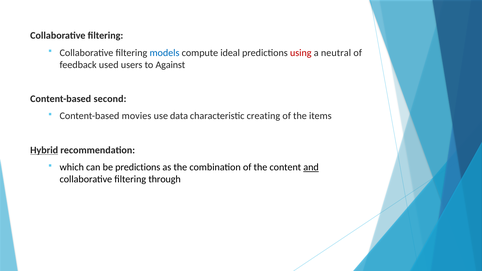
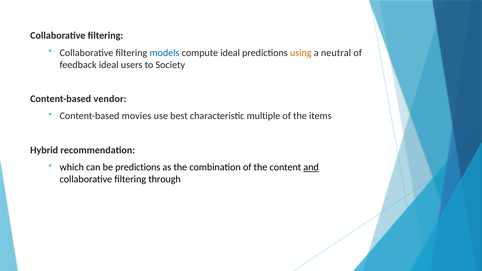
using colour: red -> orange
feedback used: used -> ideal
Against: Against -> Society
second: second -> vendor
data: data -> best
creating: creating -> multiple
Hybrid underline: present -> none
